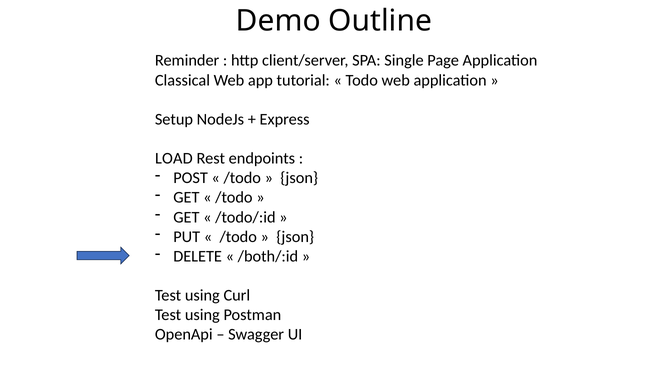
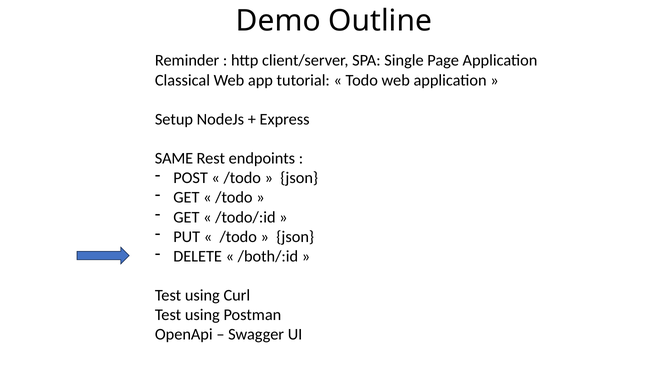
LOAD: LOAD -> SAME
